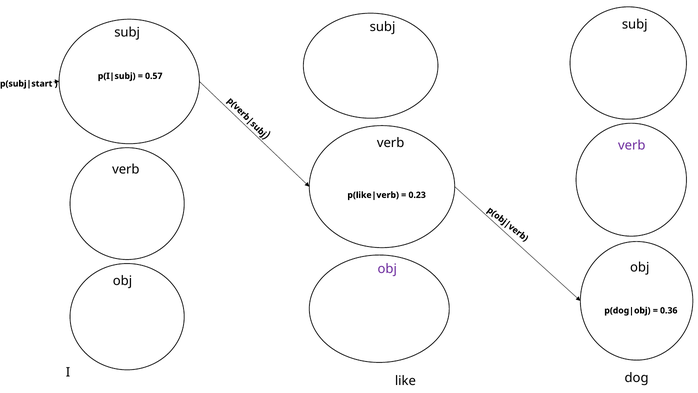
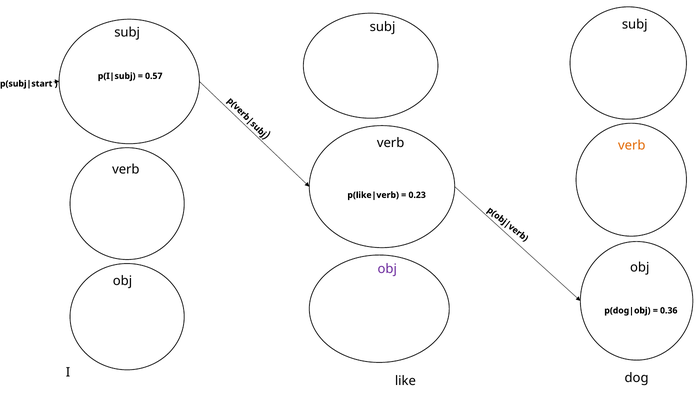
verb at (632, 145) colour: purple -> orange
